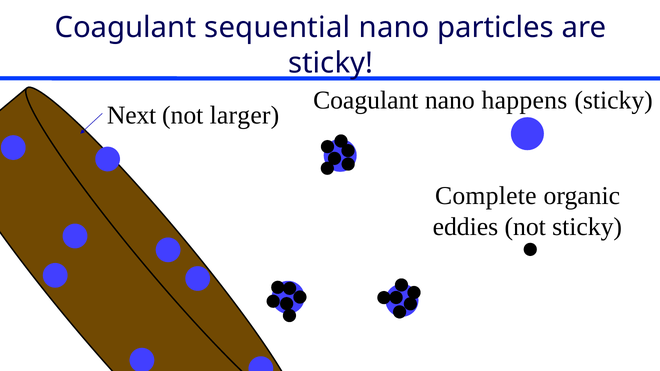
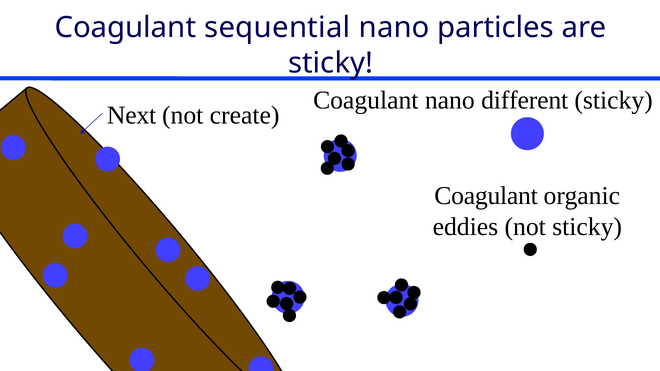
happens: happens -> different
larger: larger -> create
Complete at (486, 196): Complete -> Coagulant
